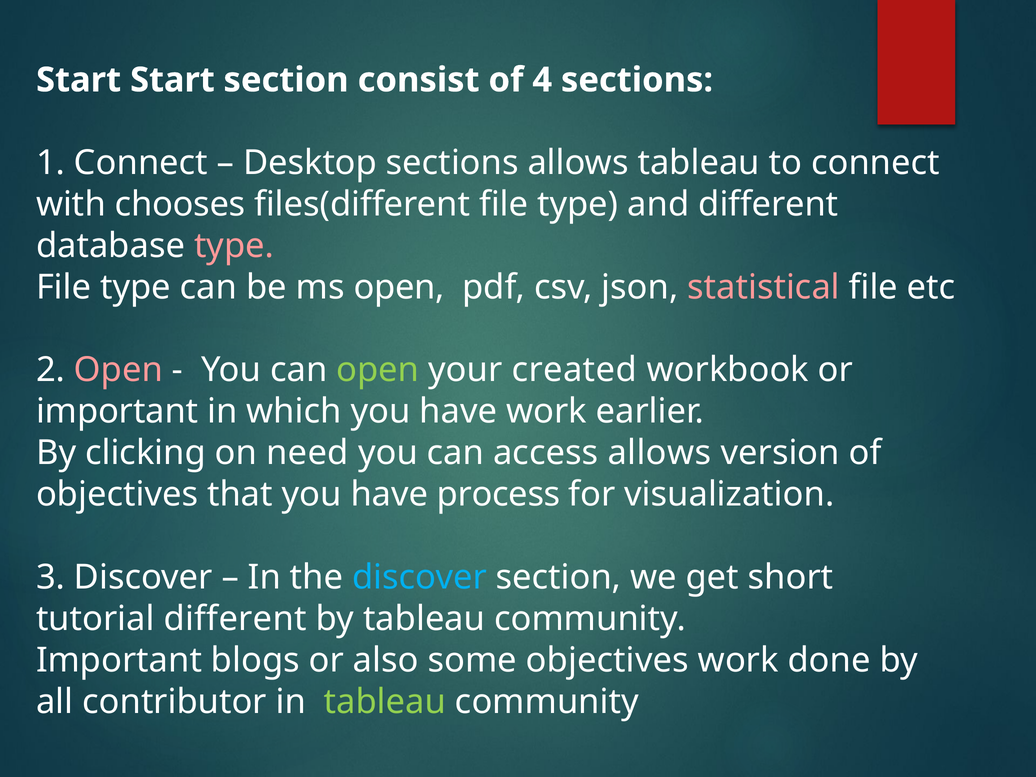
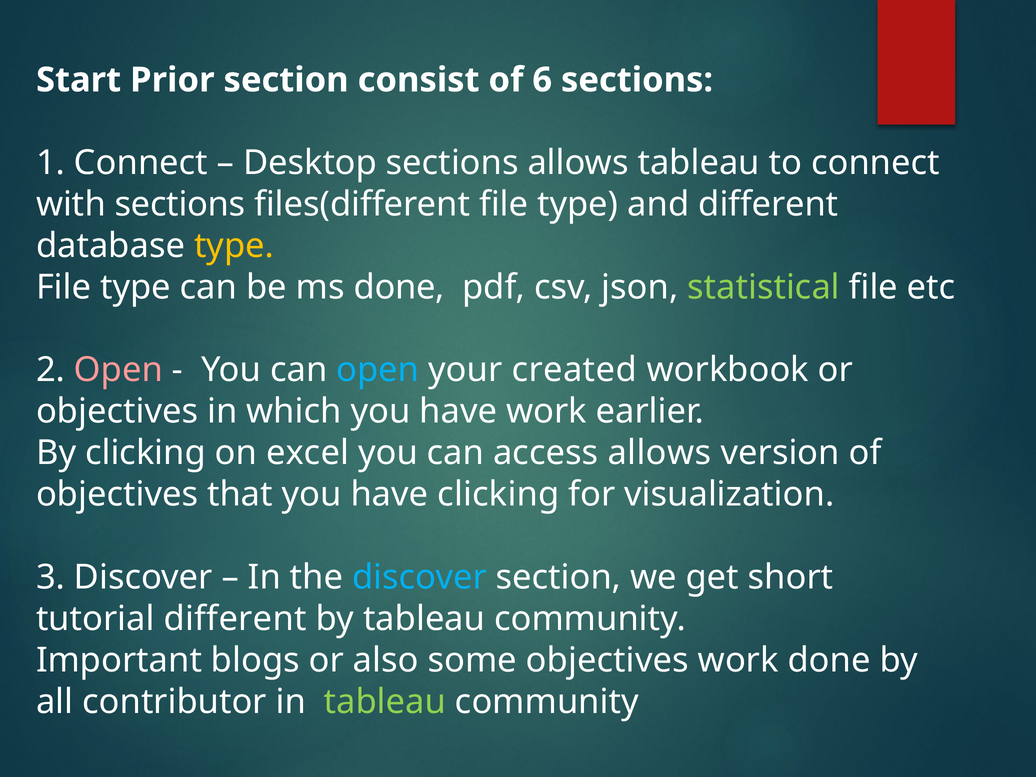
Start Start: Start -> Prior
4: 4 -> 6
with chooses: chooses -> sections
type at (234, 246) colour: pink -> yellow
ms open: open -> done
statistical colour: pink -> light green
open at (378, 370) colour: light green -> light blue
important at (117, 412): important -> objectives
need: need -> excel
have process: process -> clicking
